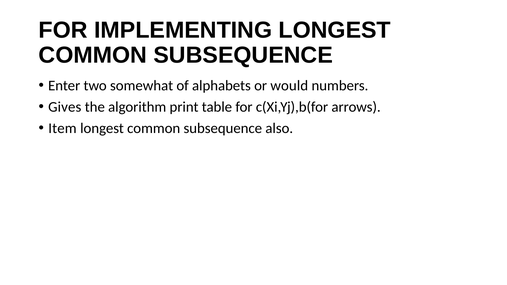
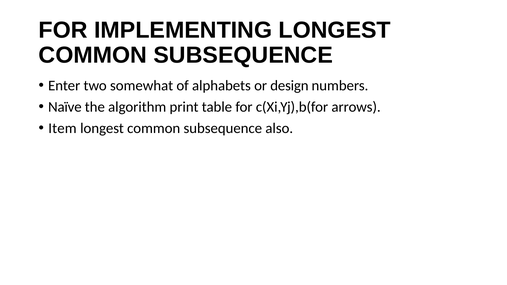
would: would -> design
Gives: Gives -> Naïve
